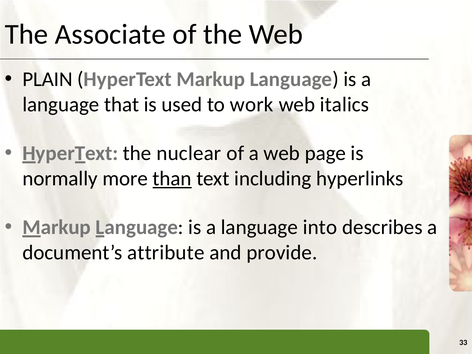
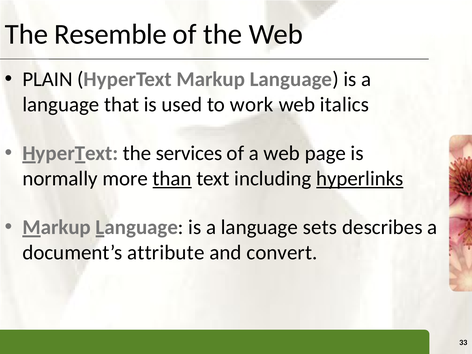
Associate: Associate -> Resemble
nuclear: nuclear -> services
hyperlinks underline: none -> present
into: into -> sets
provide: provide -> convert
